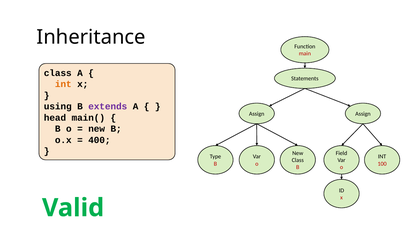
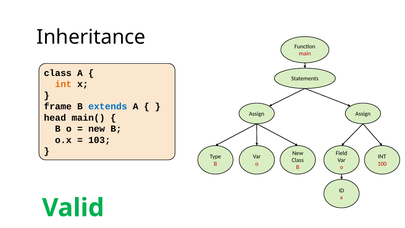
using: using -> frame
extends colour: purple -> blue
400: 400 -> 103
